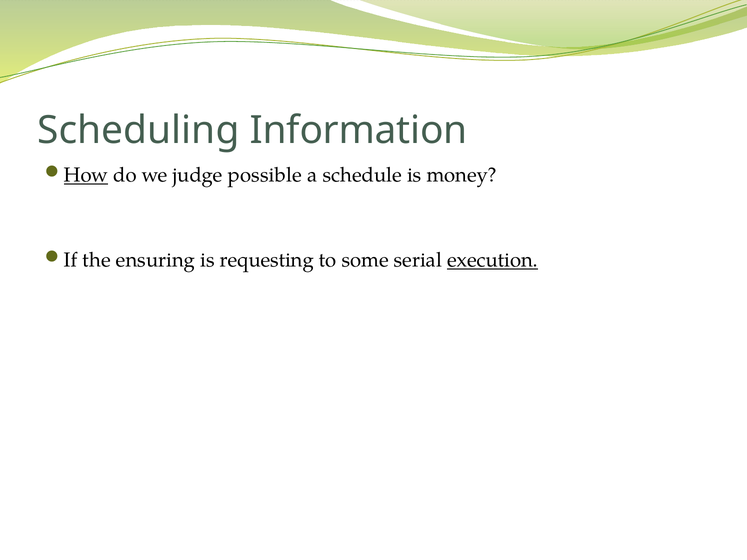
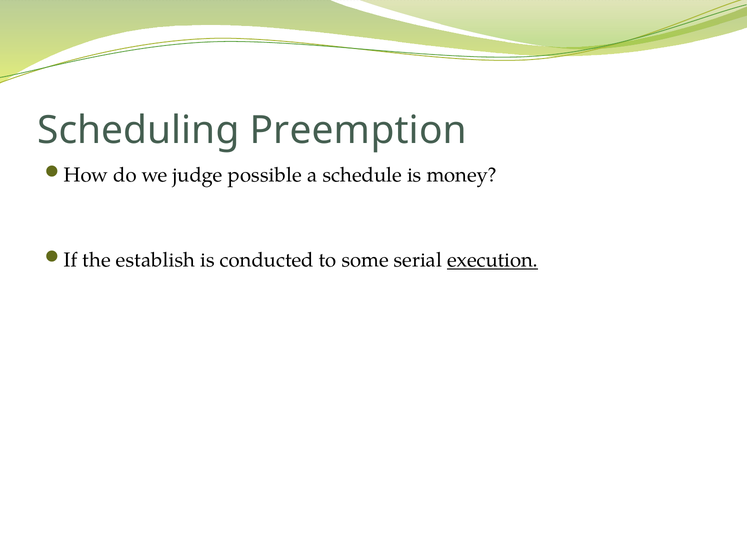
Information: Information -> Preemption
How underline: present -> none
ensuring: ensuring -> establish
requesting: requesting -> conducted
